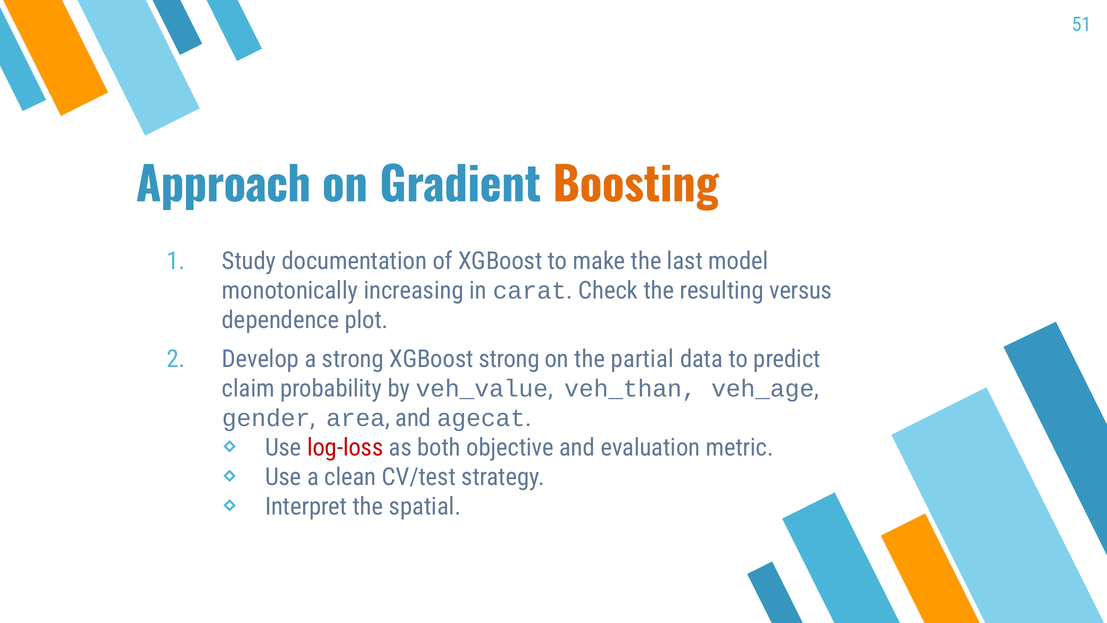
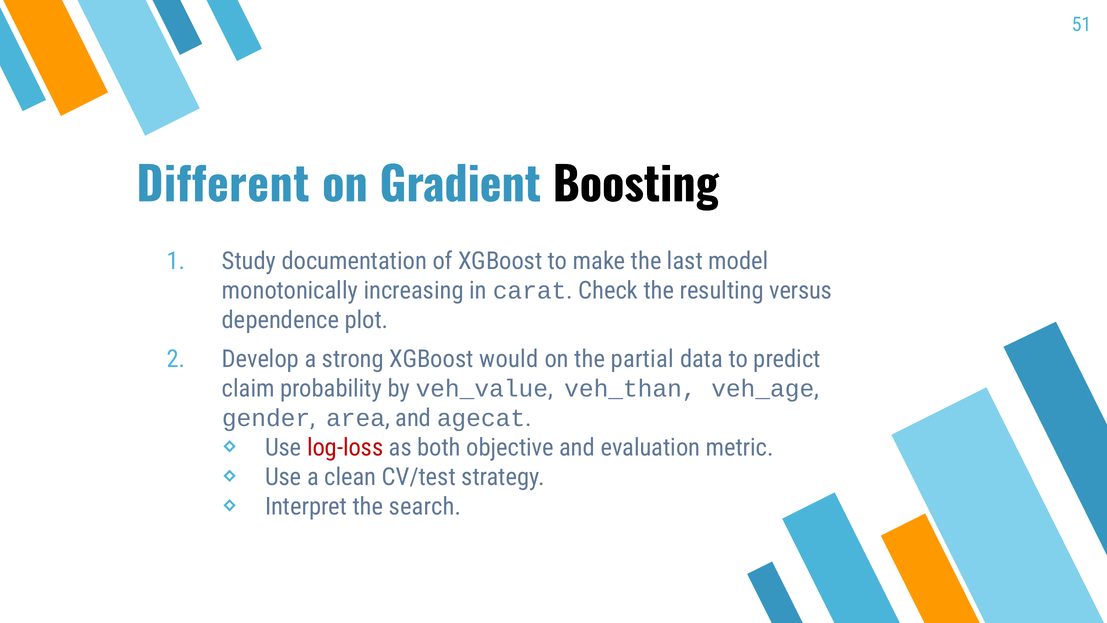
Approach: Approach -> Different
Boosting colour: orange -> black
XGBoost strong: strong -> would
spatial: spatial -> search
